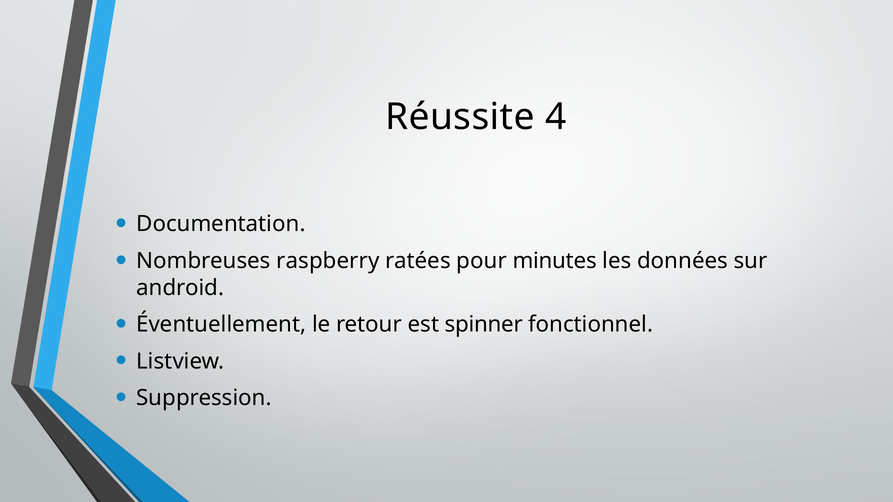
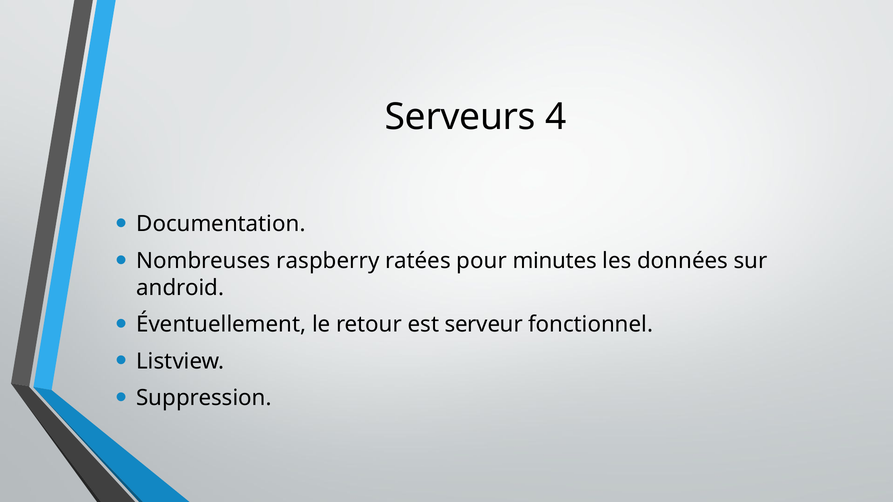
Réussite: Réussite -> Serveurs
spinner: spinner -> serveur
